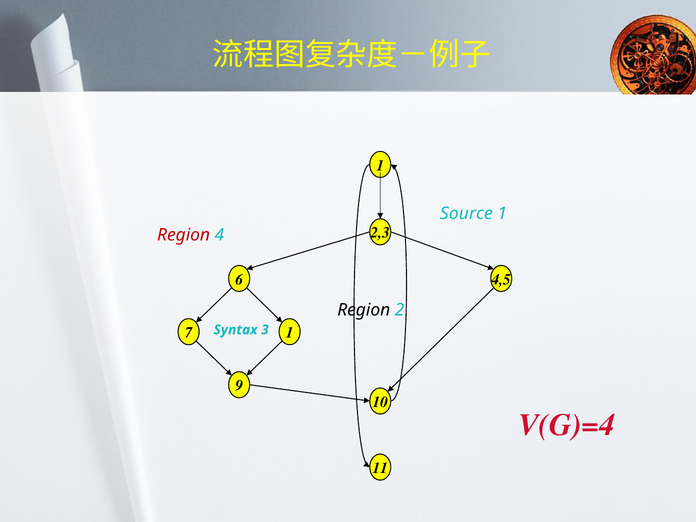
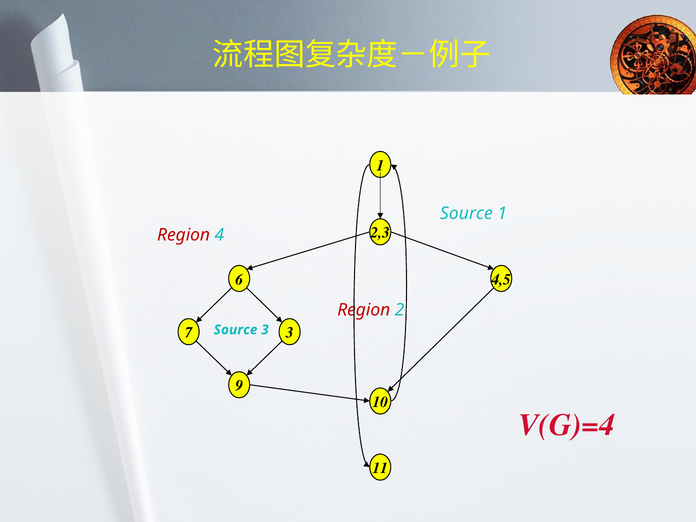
Region at (364, 310) colour: black -> red
7 1: 1 -> 3
Syntax at (236, 330): Syntax -> Source
